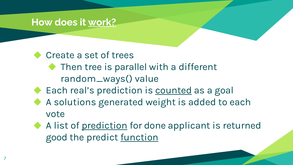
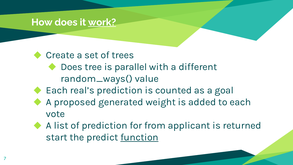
Then at (72, 67): Then -> Does
counted underline: present -> none
solutions: solutions -> proposed
prediction at (105, 125) underline: present -> none
done: done -> from
good: good -> start
